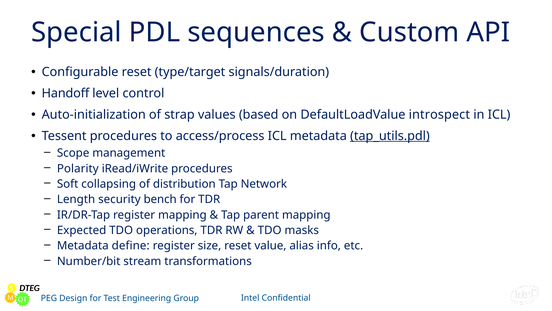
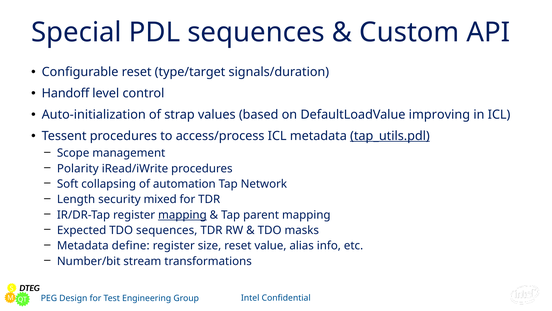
introspect: introspect -> improving
distribution: distribution -> automation
bench: bench -> mixed
mapping at (182, 215) underline: none -> present
TDO operations: operations -> sequences
